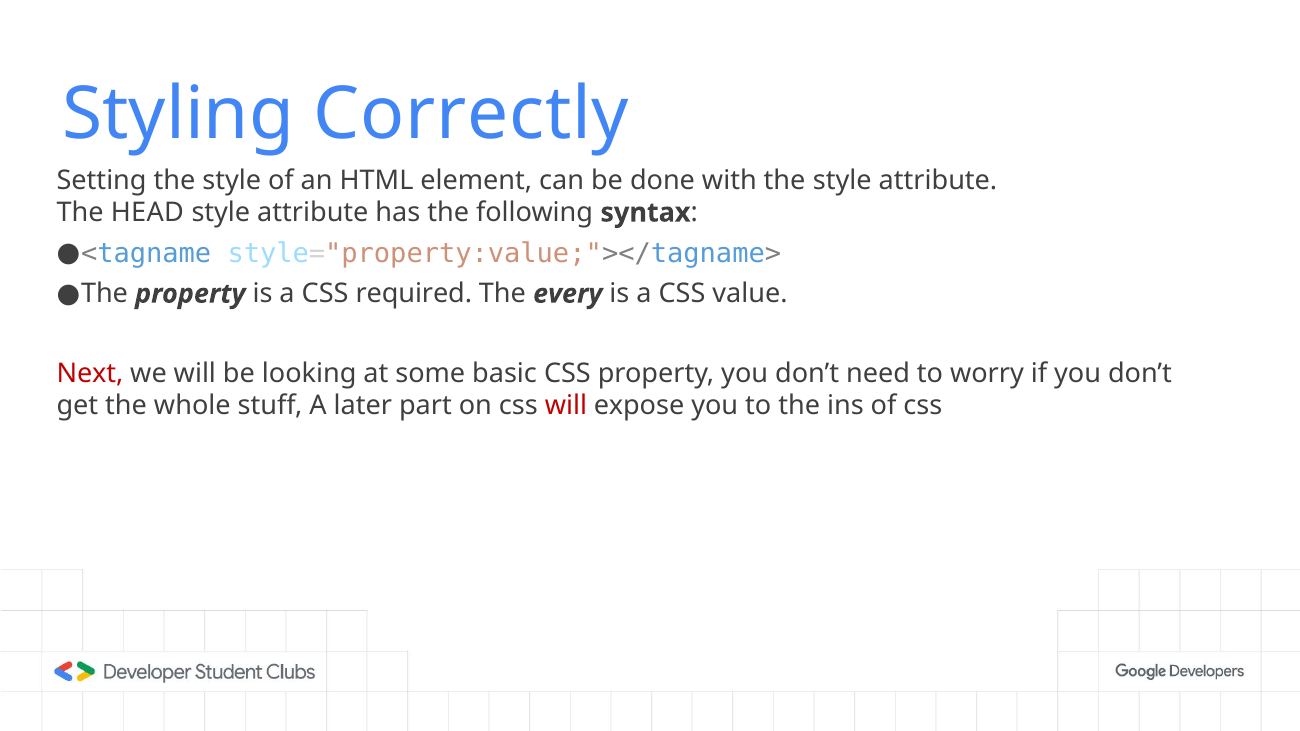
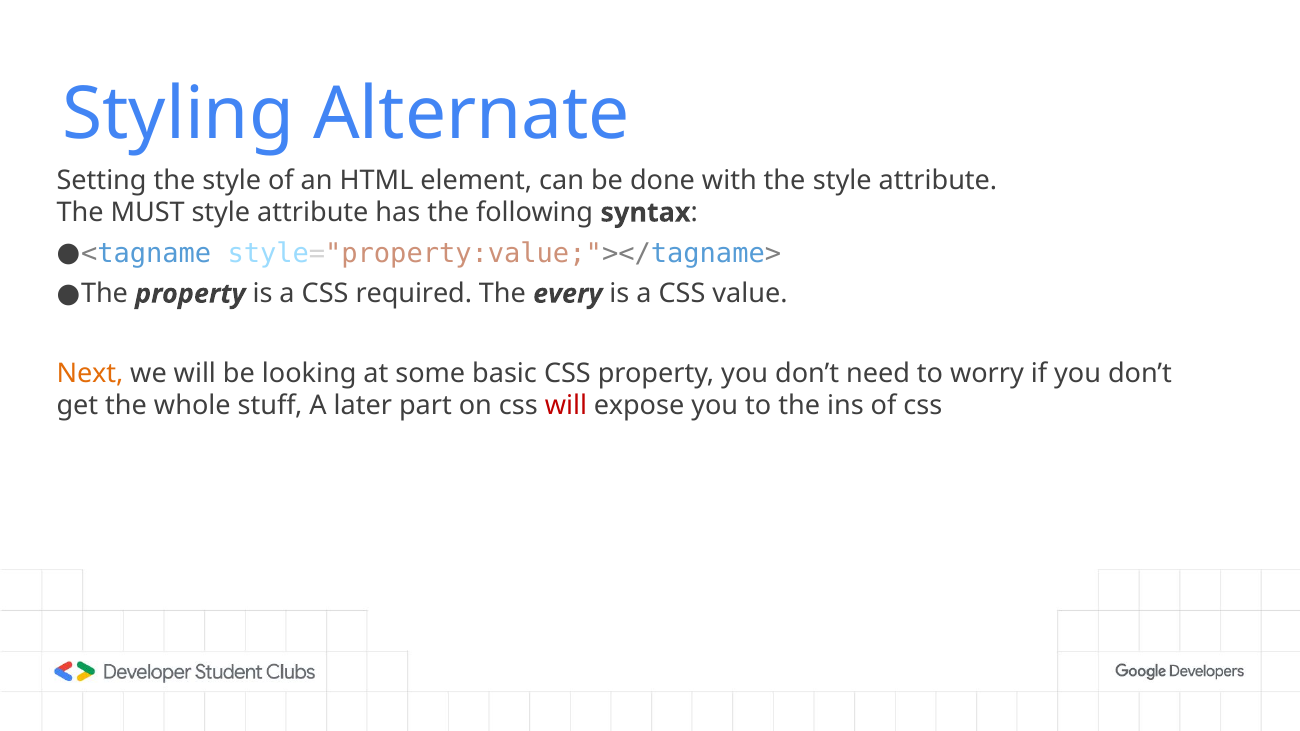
Correctly: Correctly -> Alternate
HEAD: HEAD -> MUST
Next colour: red -> orange
